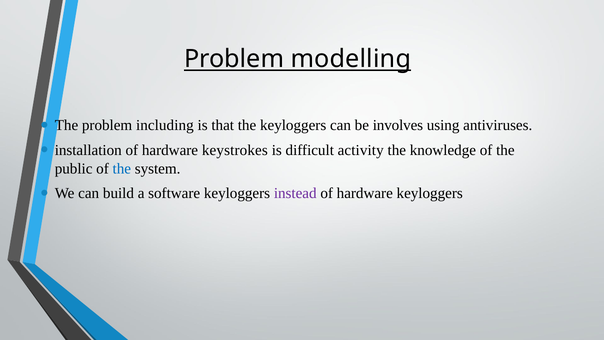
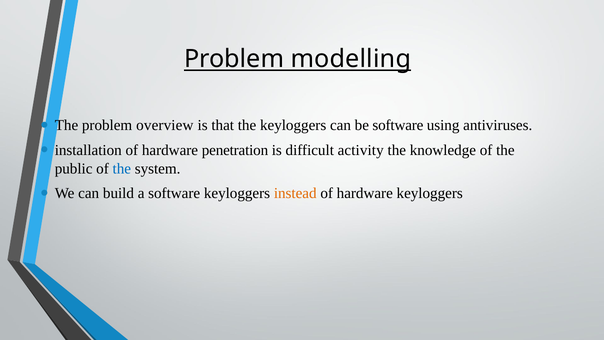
including: including -> overview
be involves: involves -> software
keystrokes: keystrokes -> penetration
instead colour: purple -> orange
